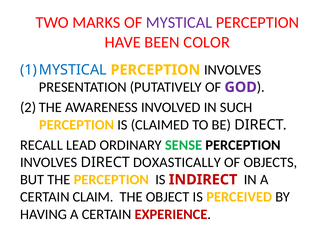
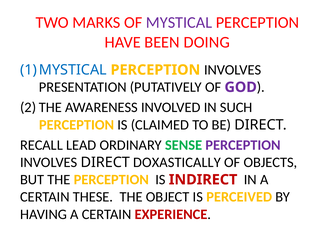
COLOR: COLOR -> DOING
PERCEPTION at (243, 145) colour: black -> purple
CLAIM: CLAIM -> THESE
